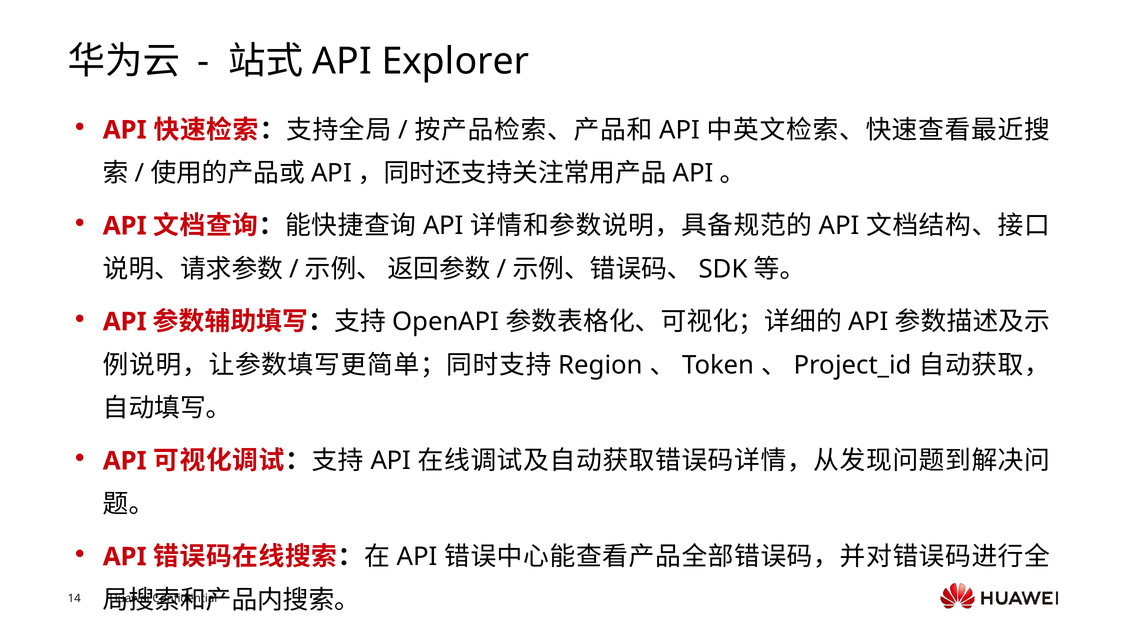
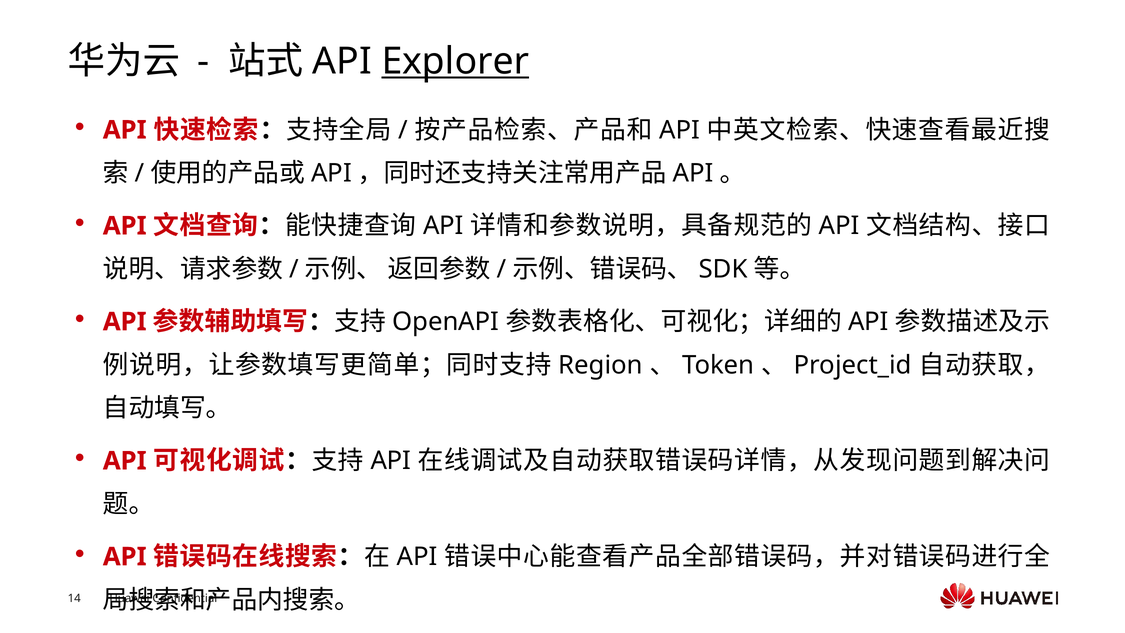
Explorer underline: none -> present
